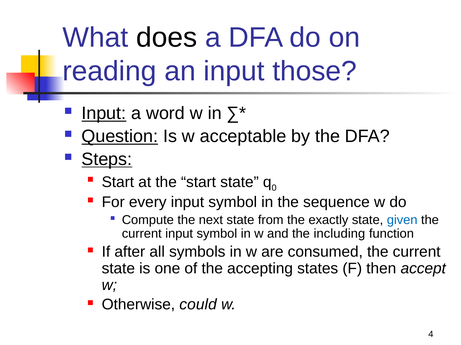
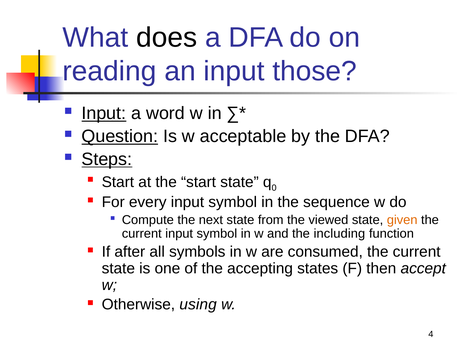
exactly: exactly -> viewed
given colour: blue -> orange
could: could -> using
